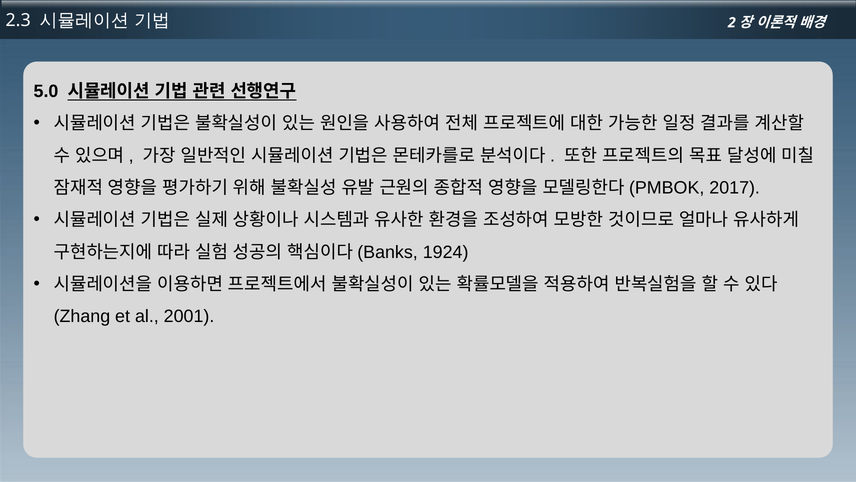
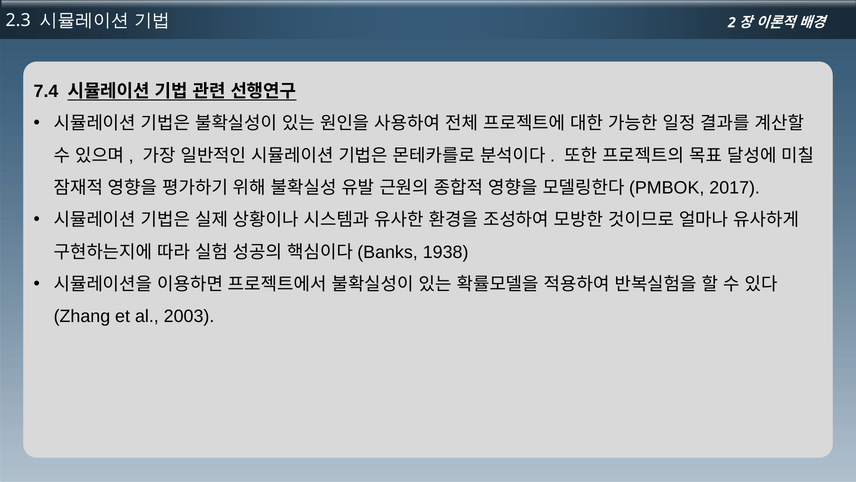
5.0: 5.0 -> 7.4
1924: 1924 -> 1938
2001: 2001 -> 2003
